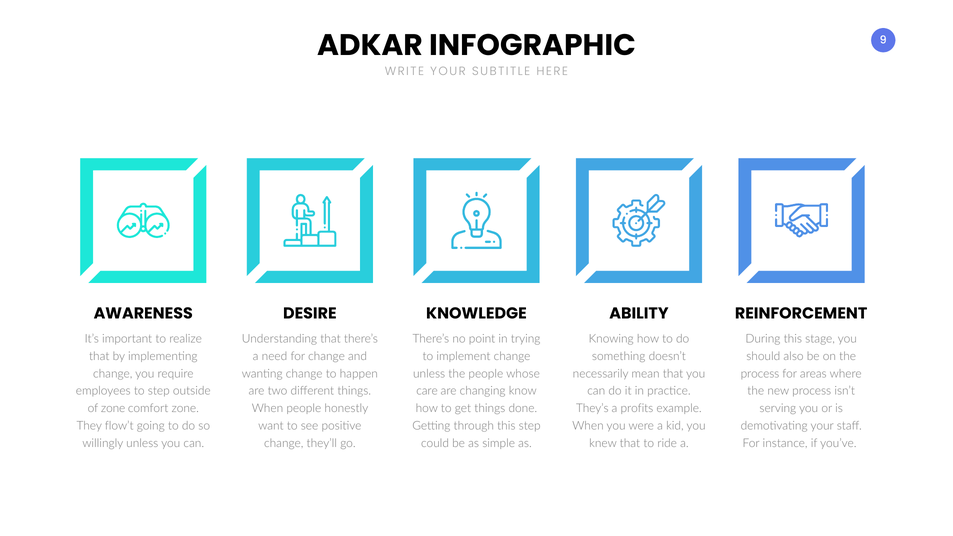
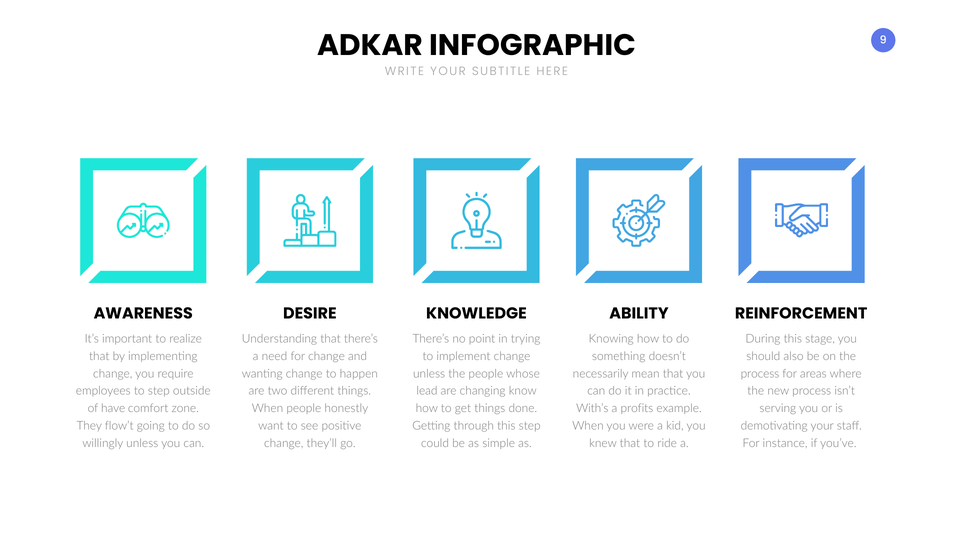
care: care -> lead
of zone: zone -> have
They’s: They’s -> With’s
